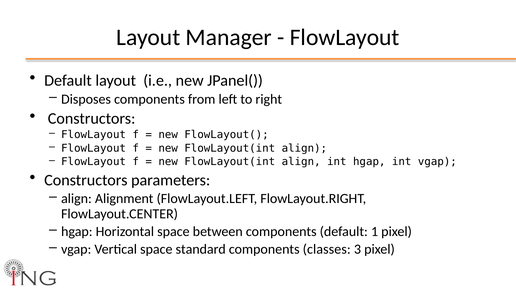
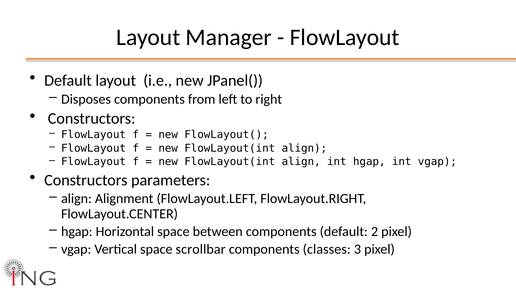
1: 1 -> 2
standard: standard -> scrollbar
